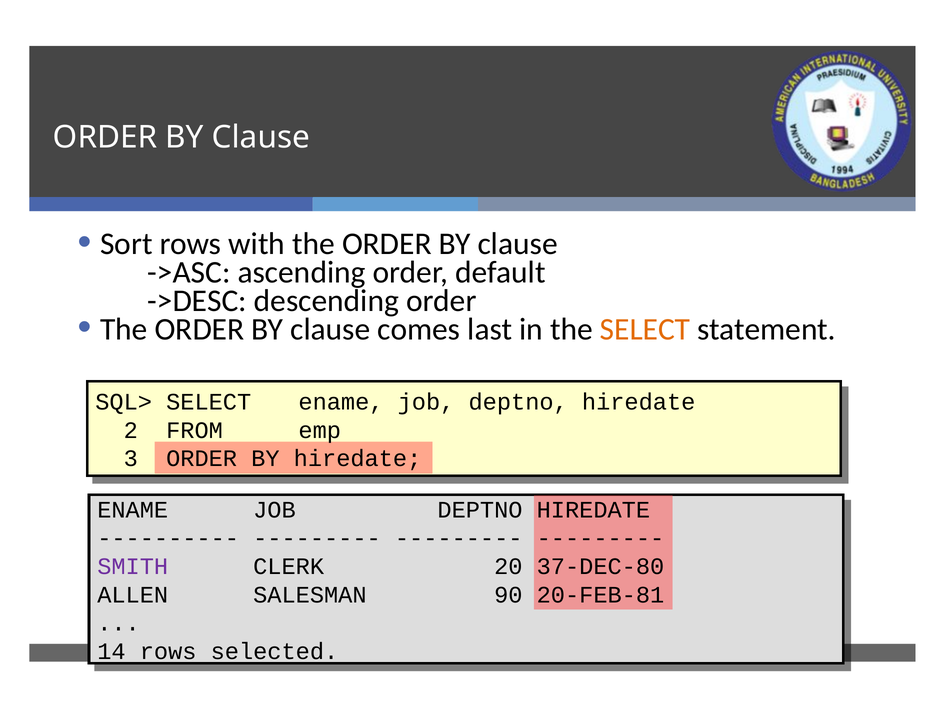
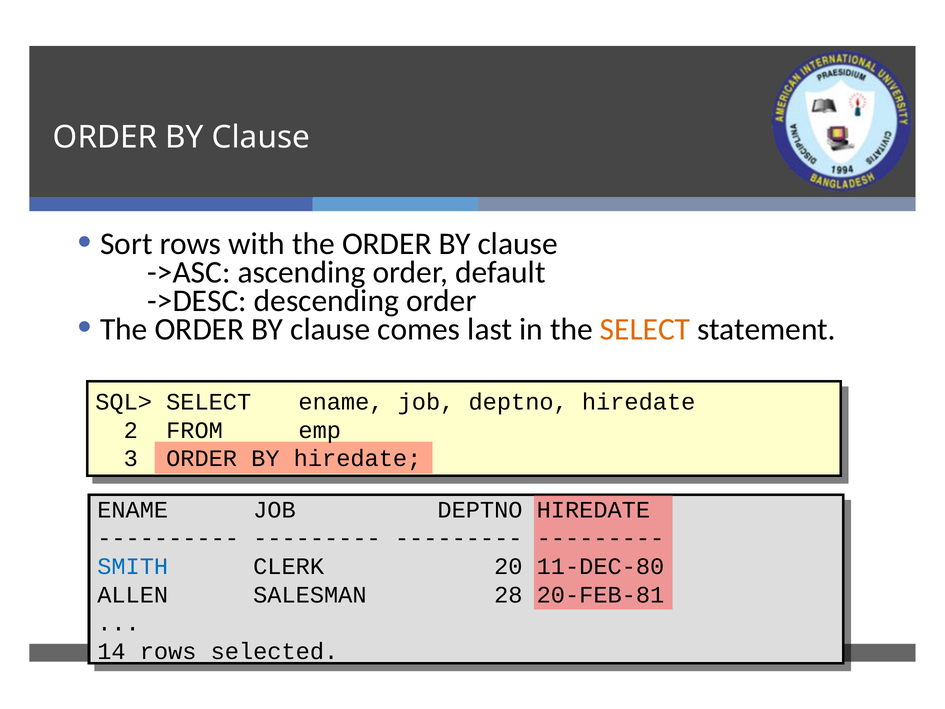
SMITH colour: purple -> blue
37-DEC-80: 37-DEC-80 -> 11-DEC-80
90: 90 -> 28
